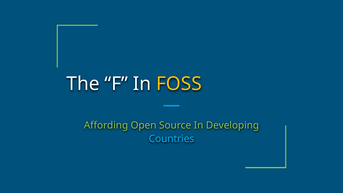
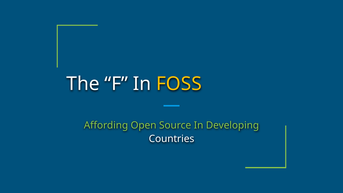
Countries colour: light blue -> white
